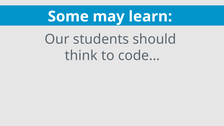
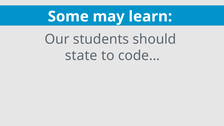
think: think -> state
